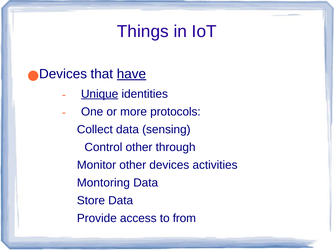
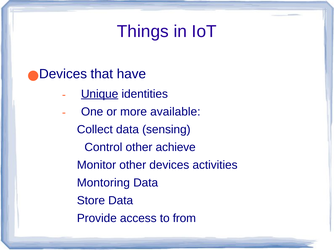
have underline: present -> none
protocols: protocols -> available
through: through -> achieve
